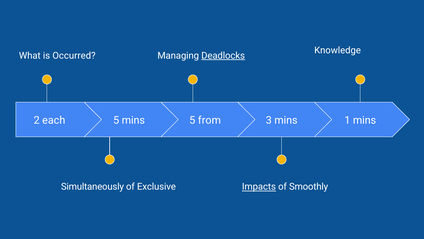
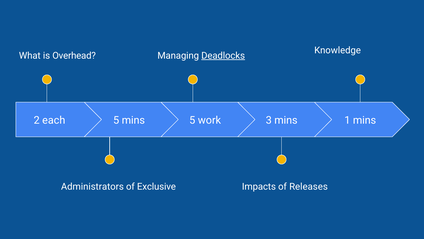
Occurred: Occurred -> Overhead
from: from -> work
Simultaneously: Simultaneously -> Administrators
Impacts underline: present -> none
Smoothly: Smoothly -> Releases
